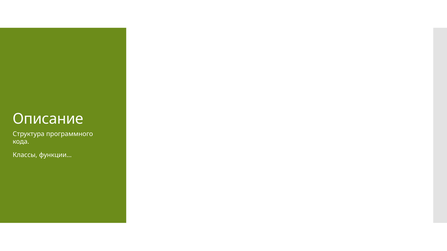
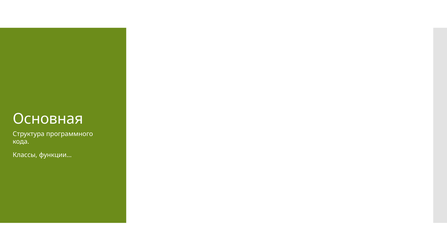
Описание: Описание -> Основная
